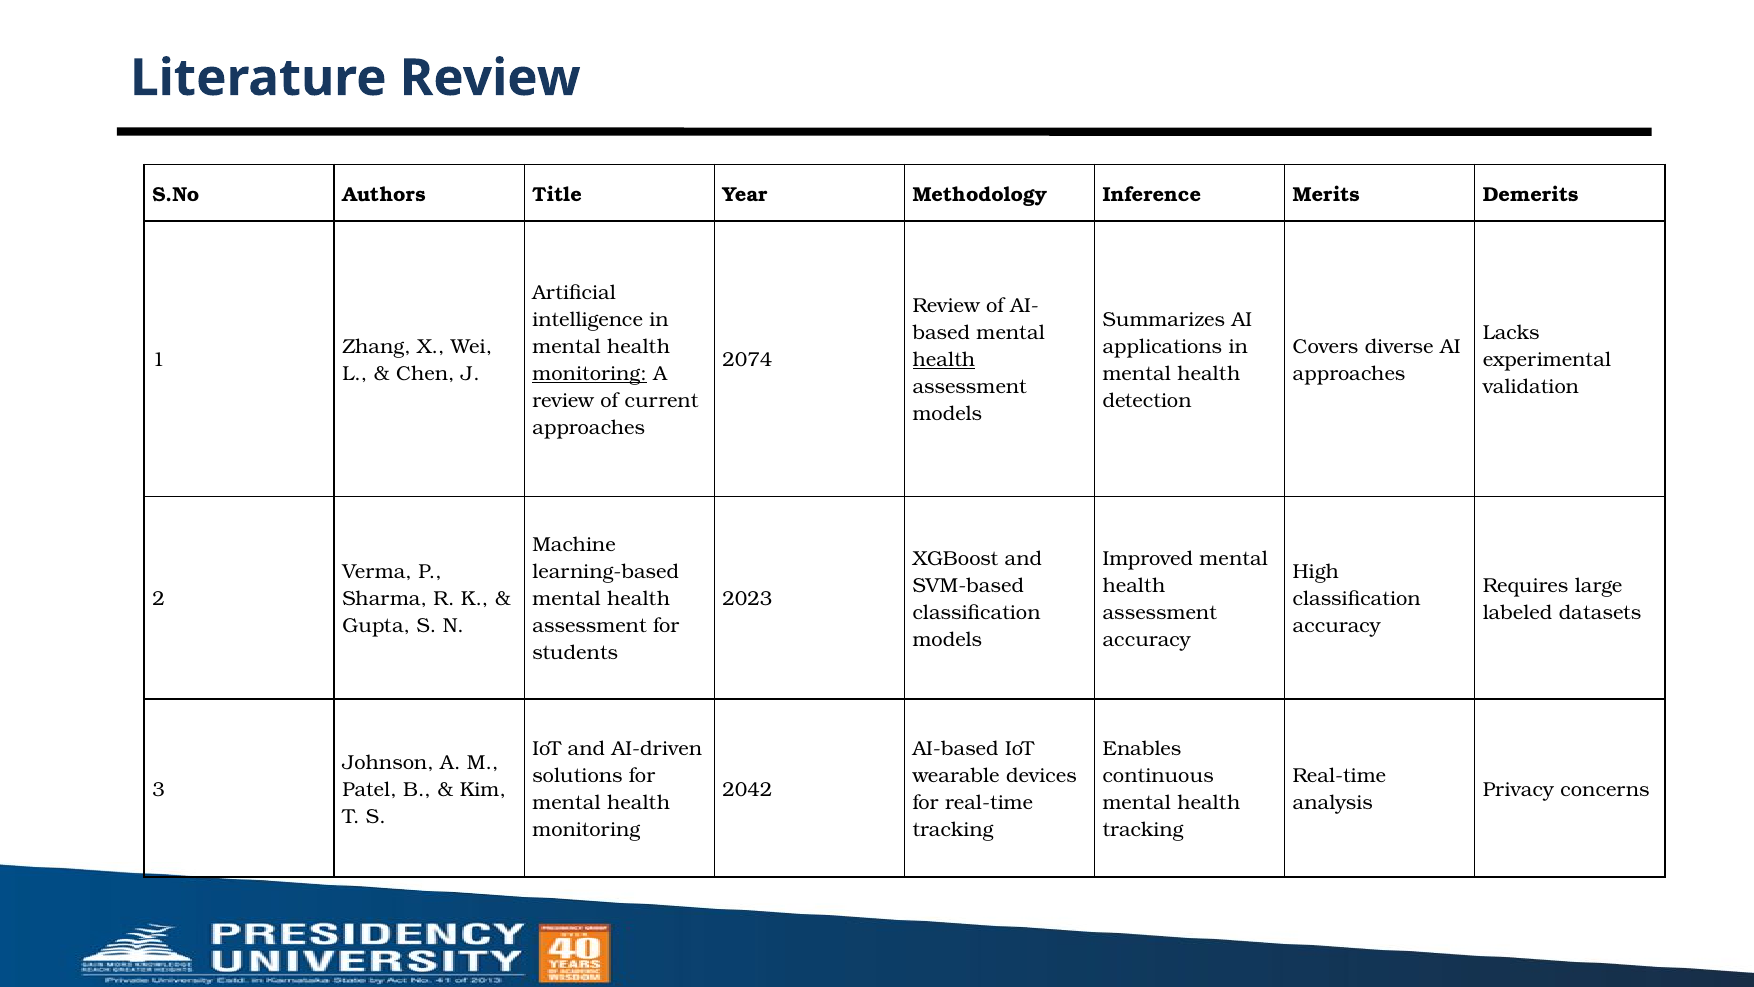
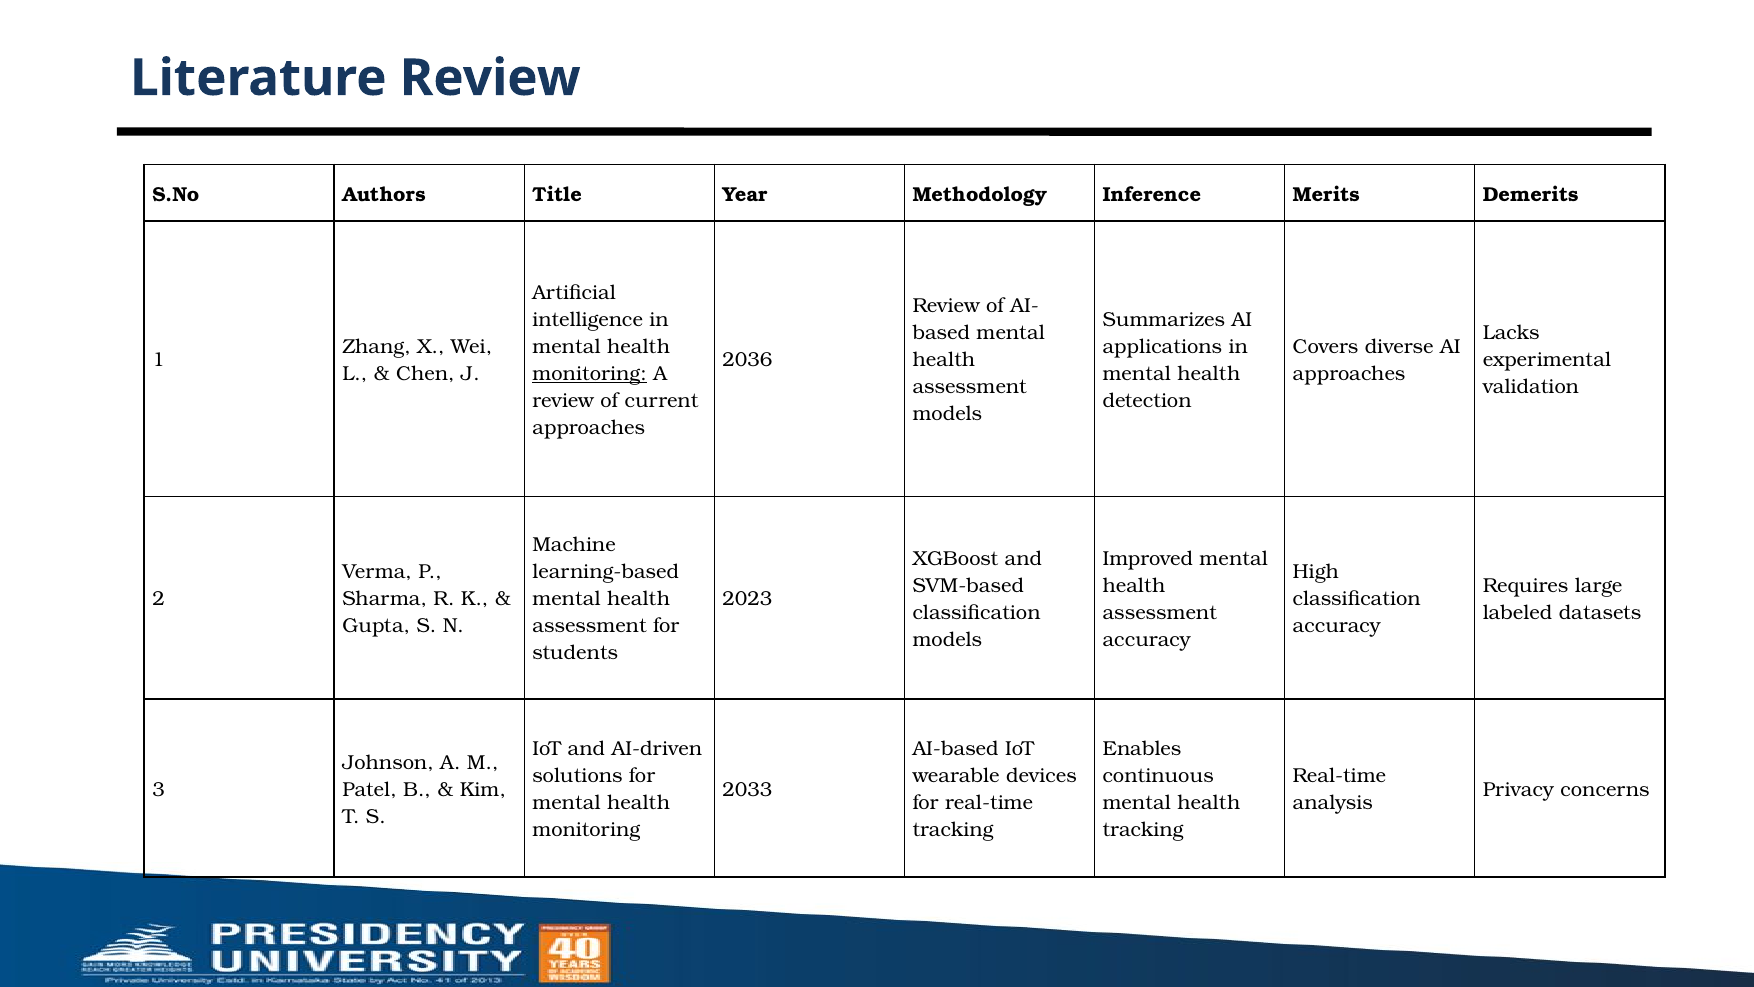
2074: 2074 -> 2036
health at (944, 360) underline: present -> none
2042: 2042 -> 2033
